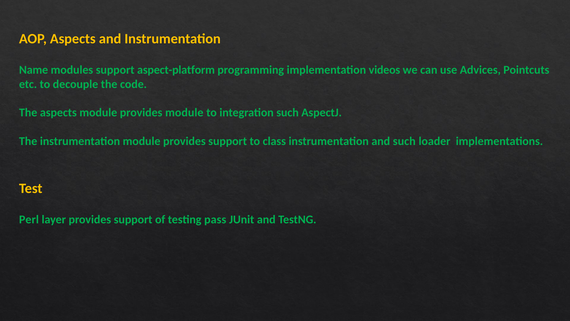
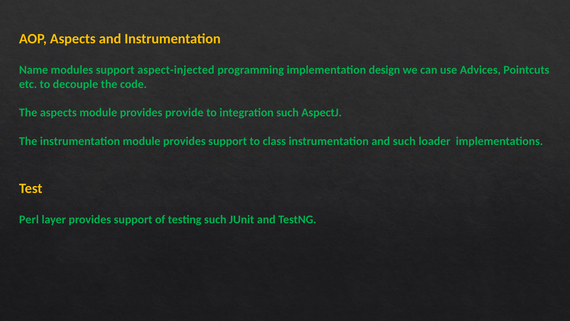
aspect-platform: aspect-platform -> aspect-injected
videos: videos -> design
provides module: module -> provide
testing pass: pass -> such
